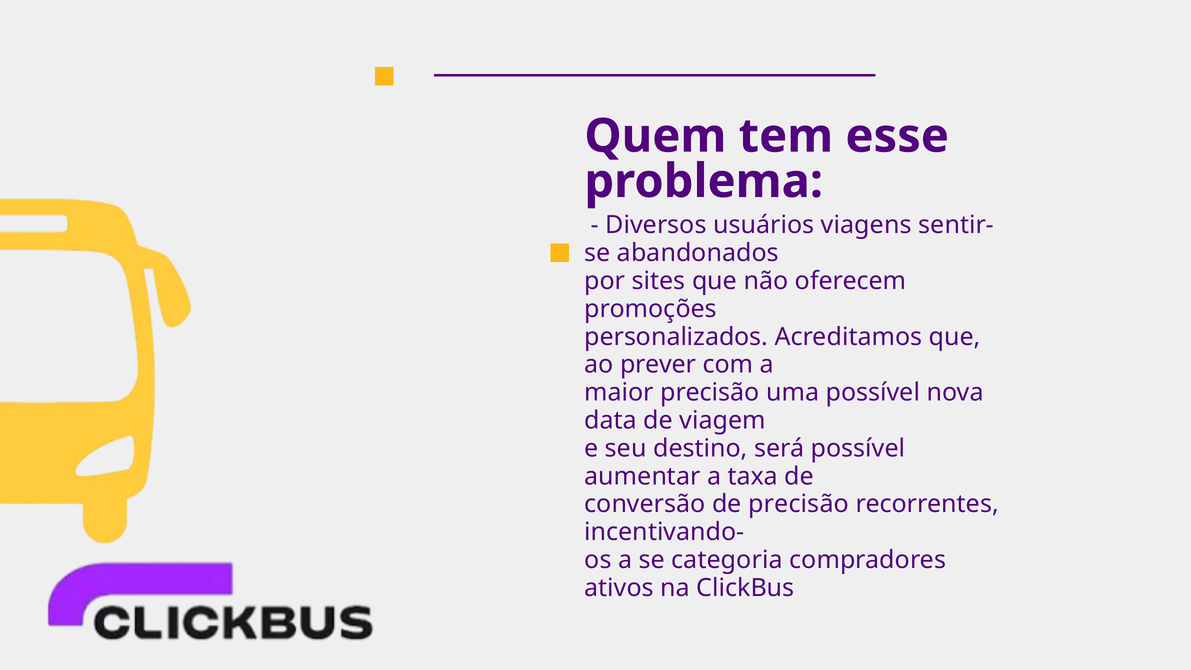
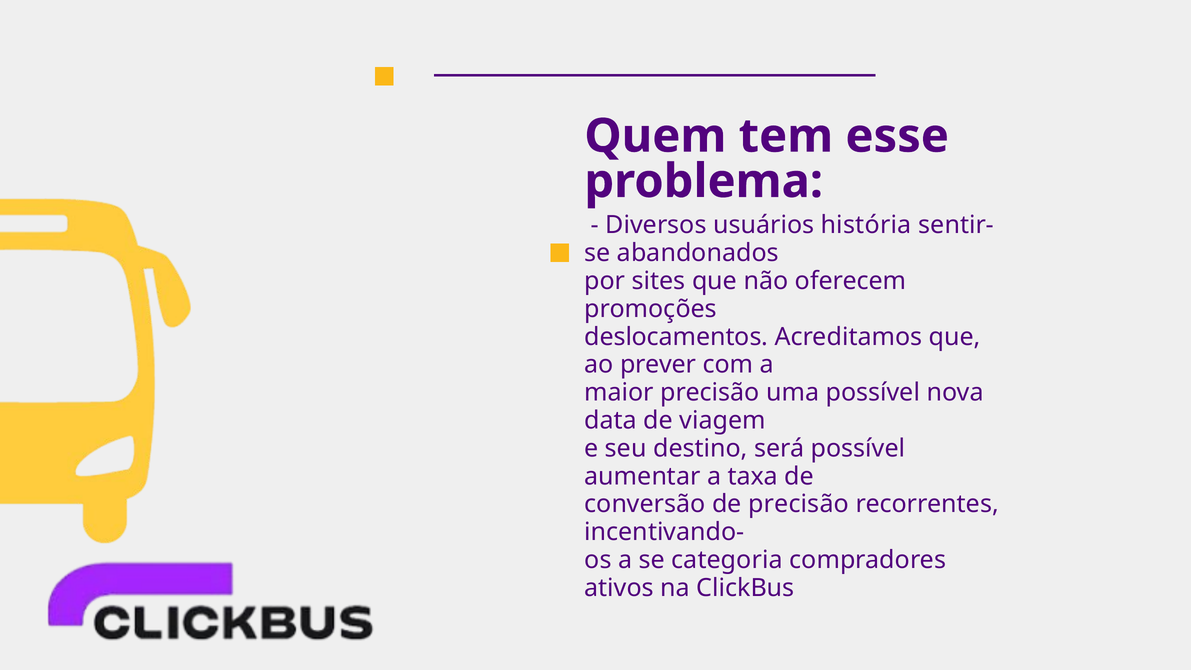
viagens: viagens -> história
personalizados: personalizados -> deslocamentos
